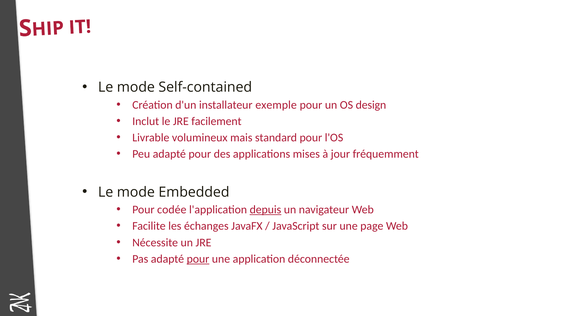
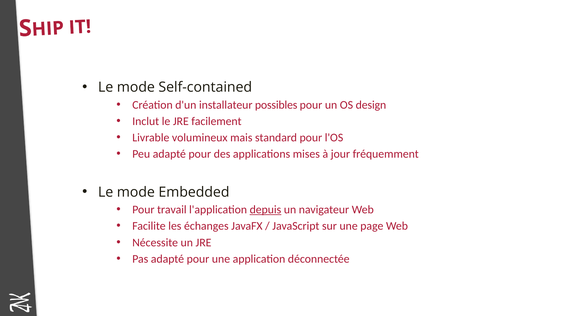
exemple: exemple -> possibles
codée: codée -> travail
pour at (198, 259) underline: present -> none
